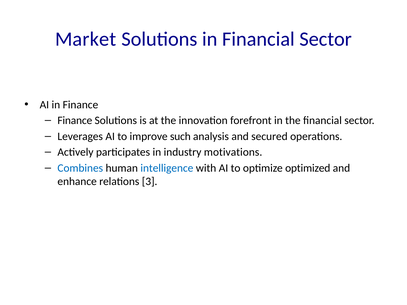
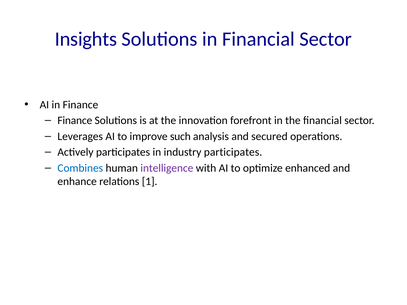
Market: Market -> Insights
industry motivations: motivations -> participates
intelligence colour: blue -> purple
optimized: optimized -> enhanced
3: 3 -> 1
